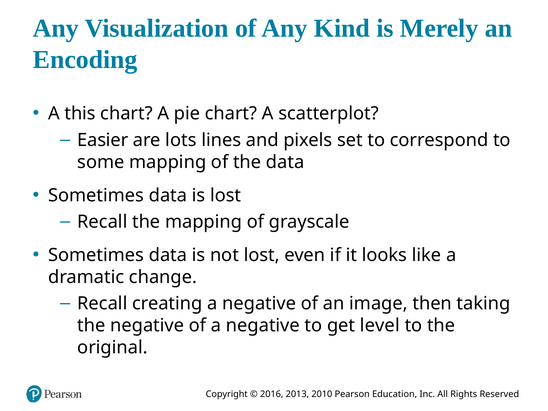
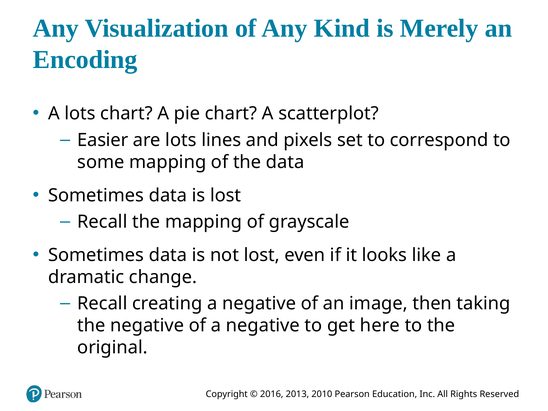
A this: this -> lots
level: level -> here
